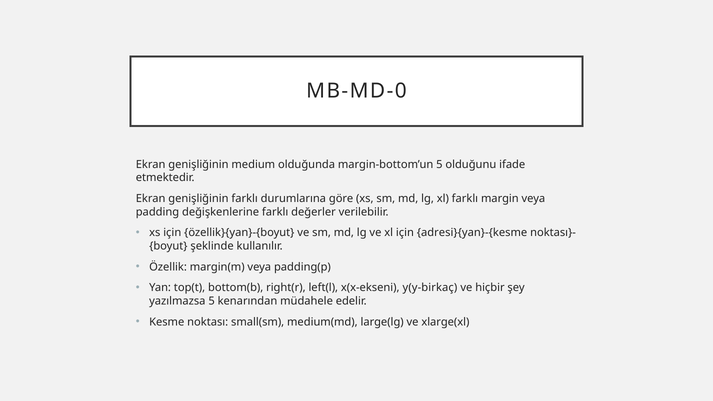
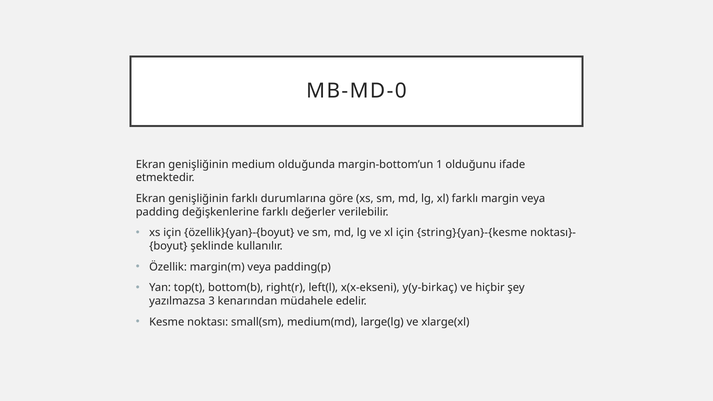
margin-bottom’un 5: 5 -> 1
adresi}{yan}-{kesme: adresi}{yan}-{kesme -> string}{yan}-{kesme
yazılmazsa 5: 5 -> 3
